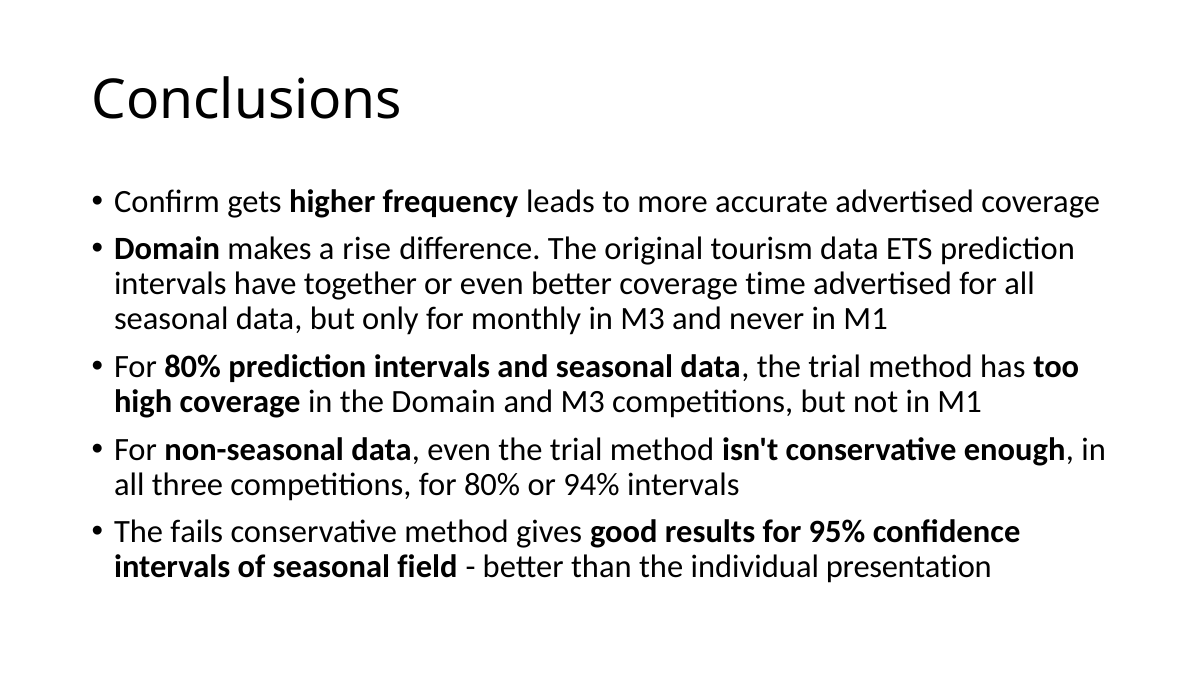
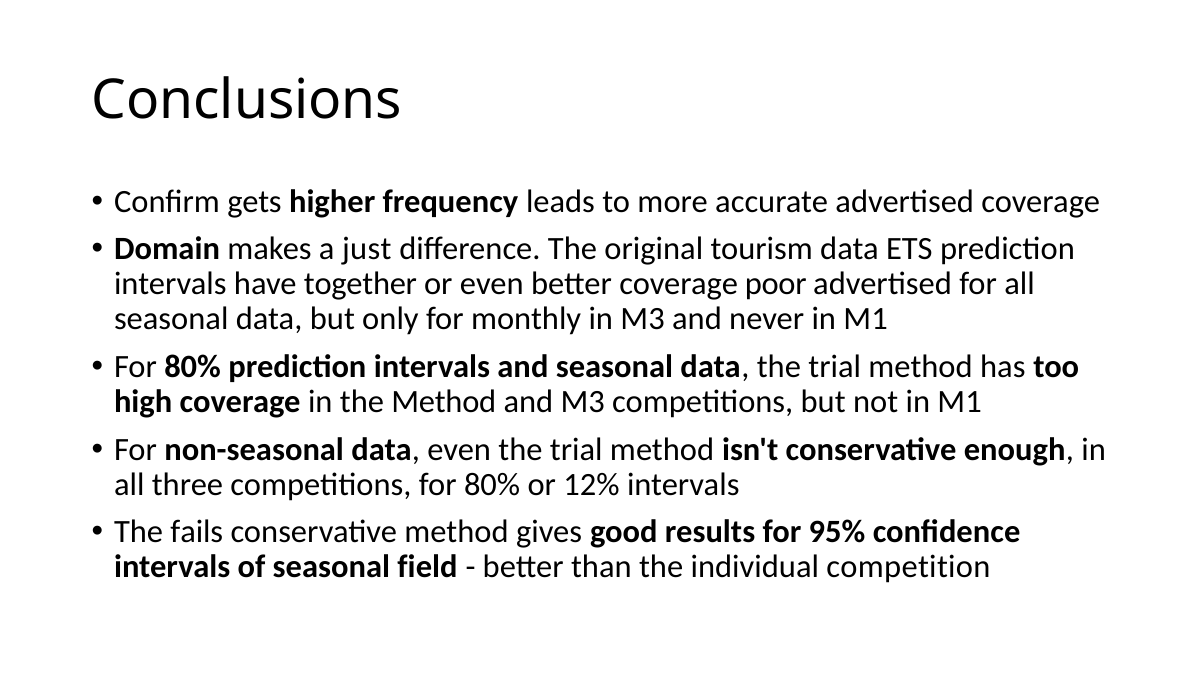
rise: rise -> just
time: time -> poor
the Domain: Domain -> Method
94%: 94% -> 12%
presentation: presentation -> competition
